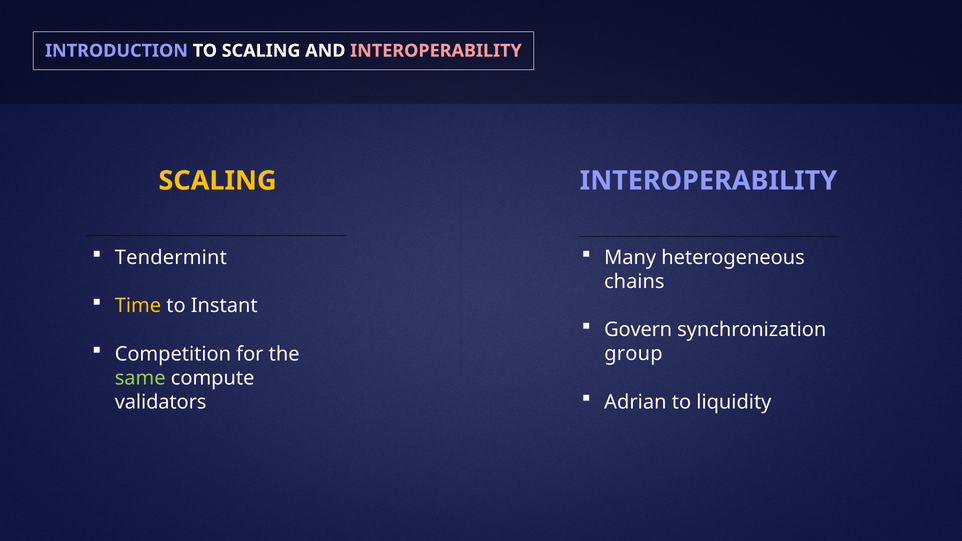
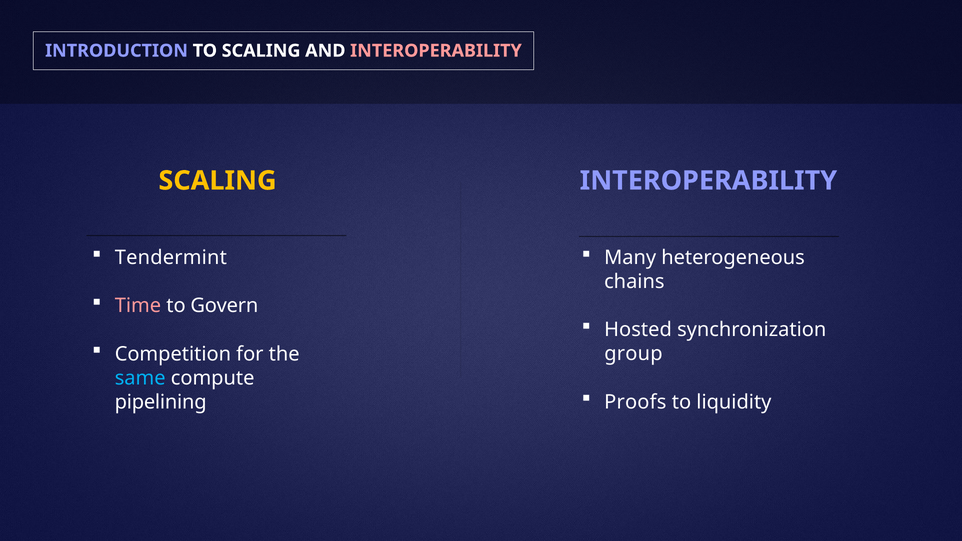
Time colour: yellow -> pink
Instant: Instant -> Govern
Govern: Govern -> Hosted
same colour: light green -> light blue
Adrian: Adrian -> Proofs
validators: validators -> pipelining
